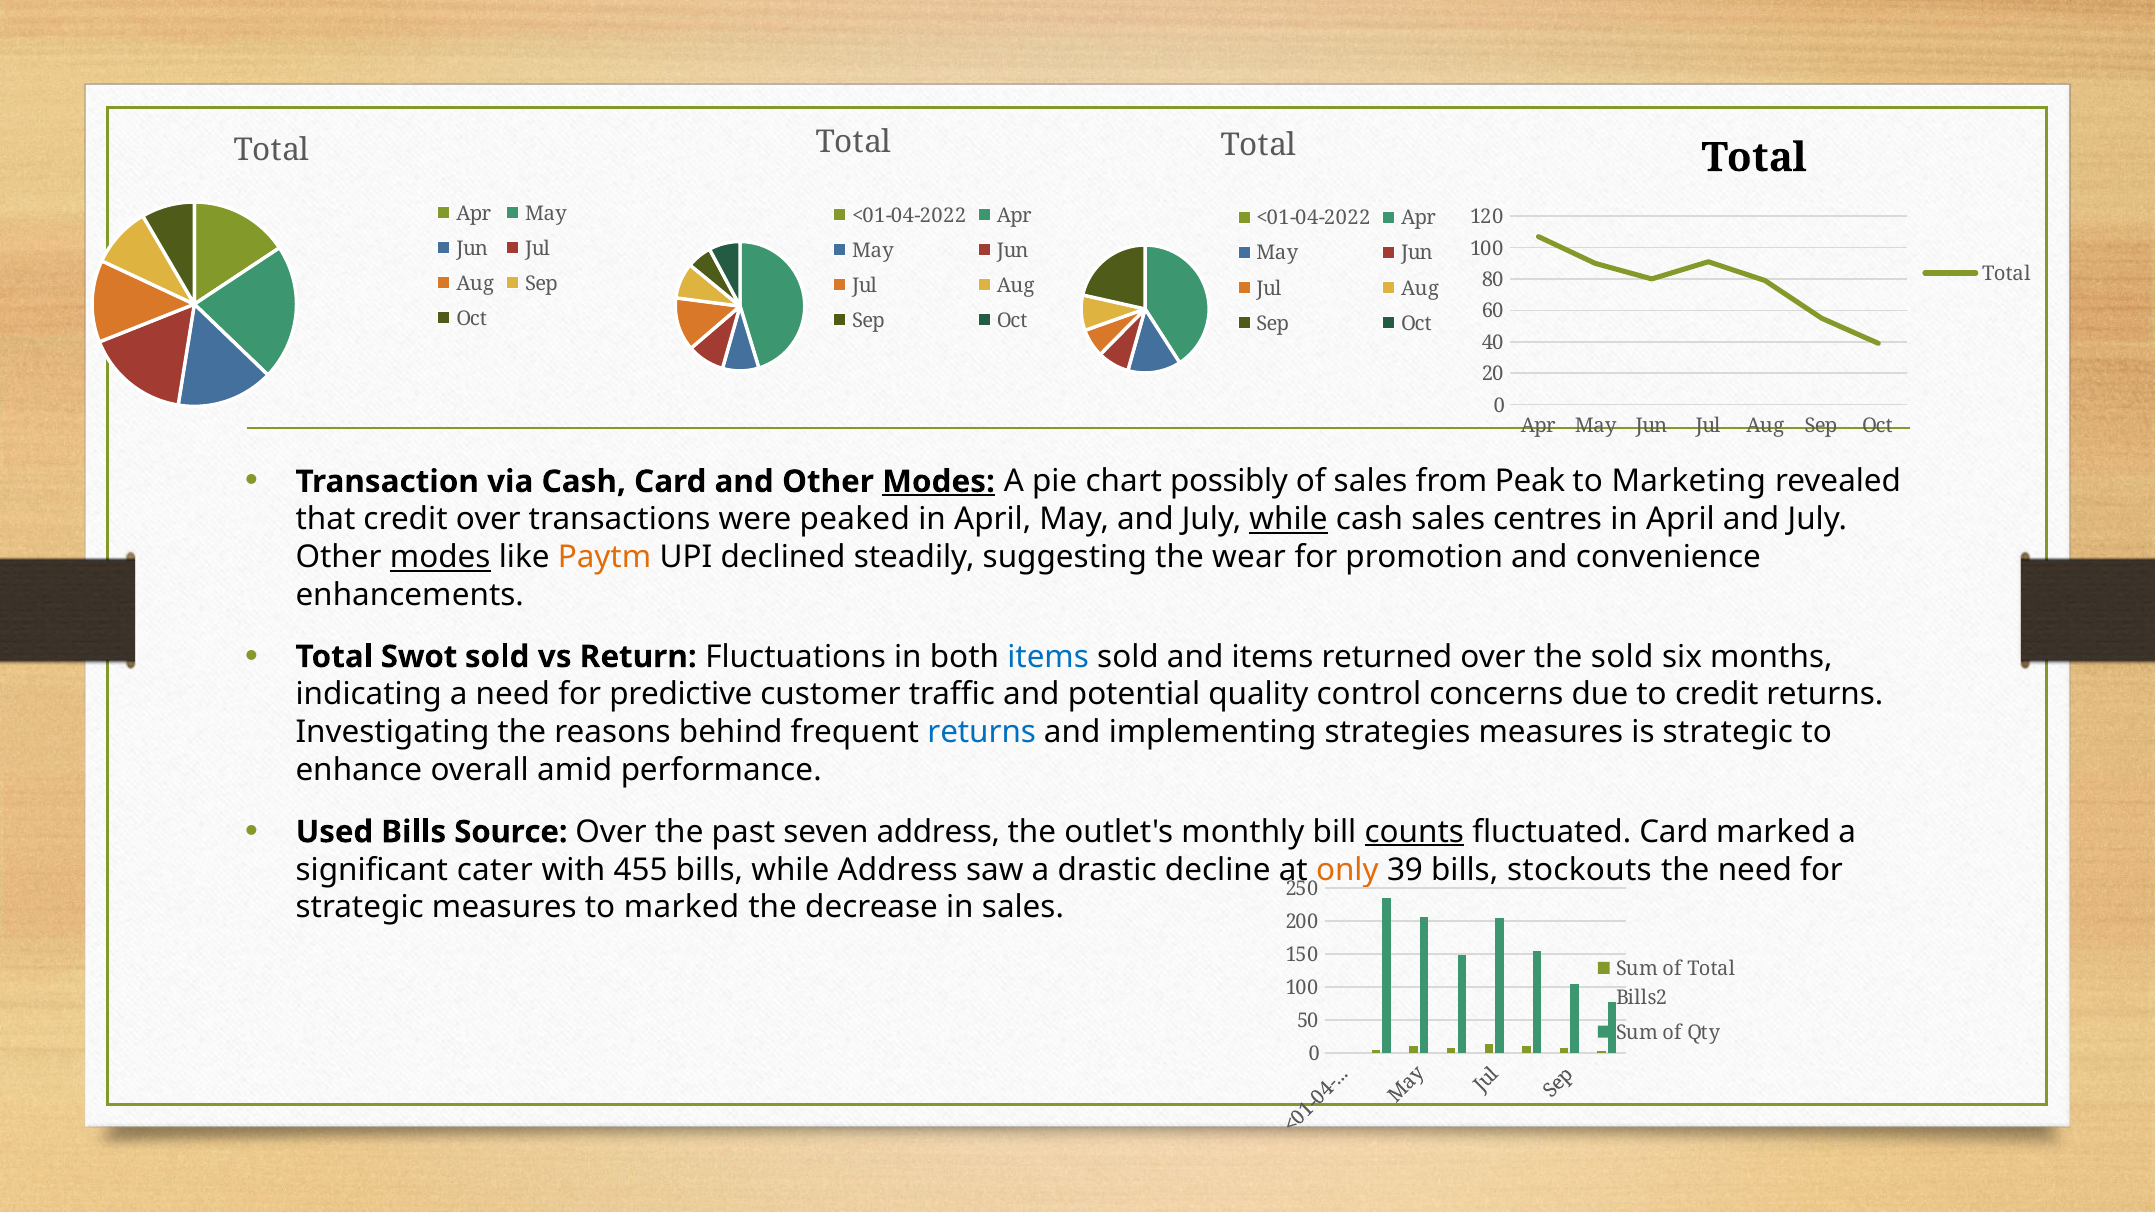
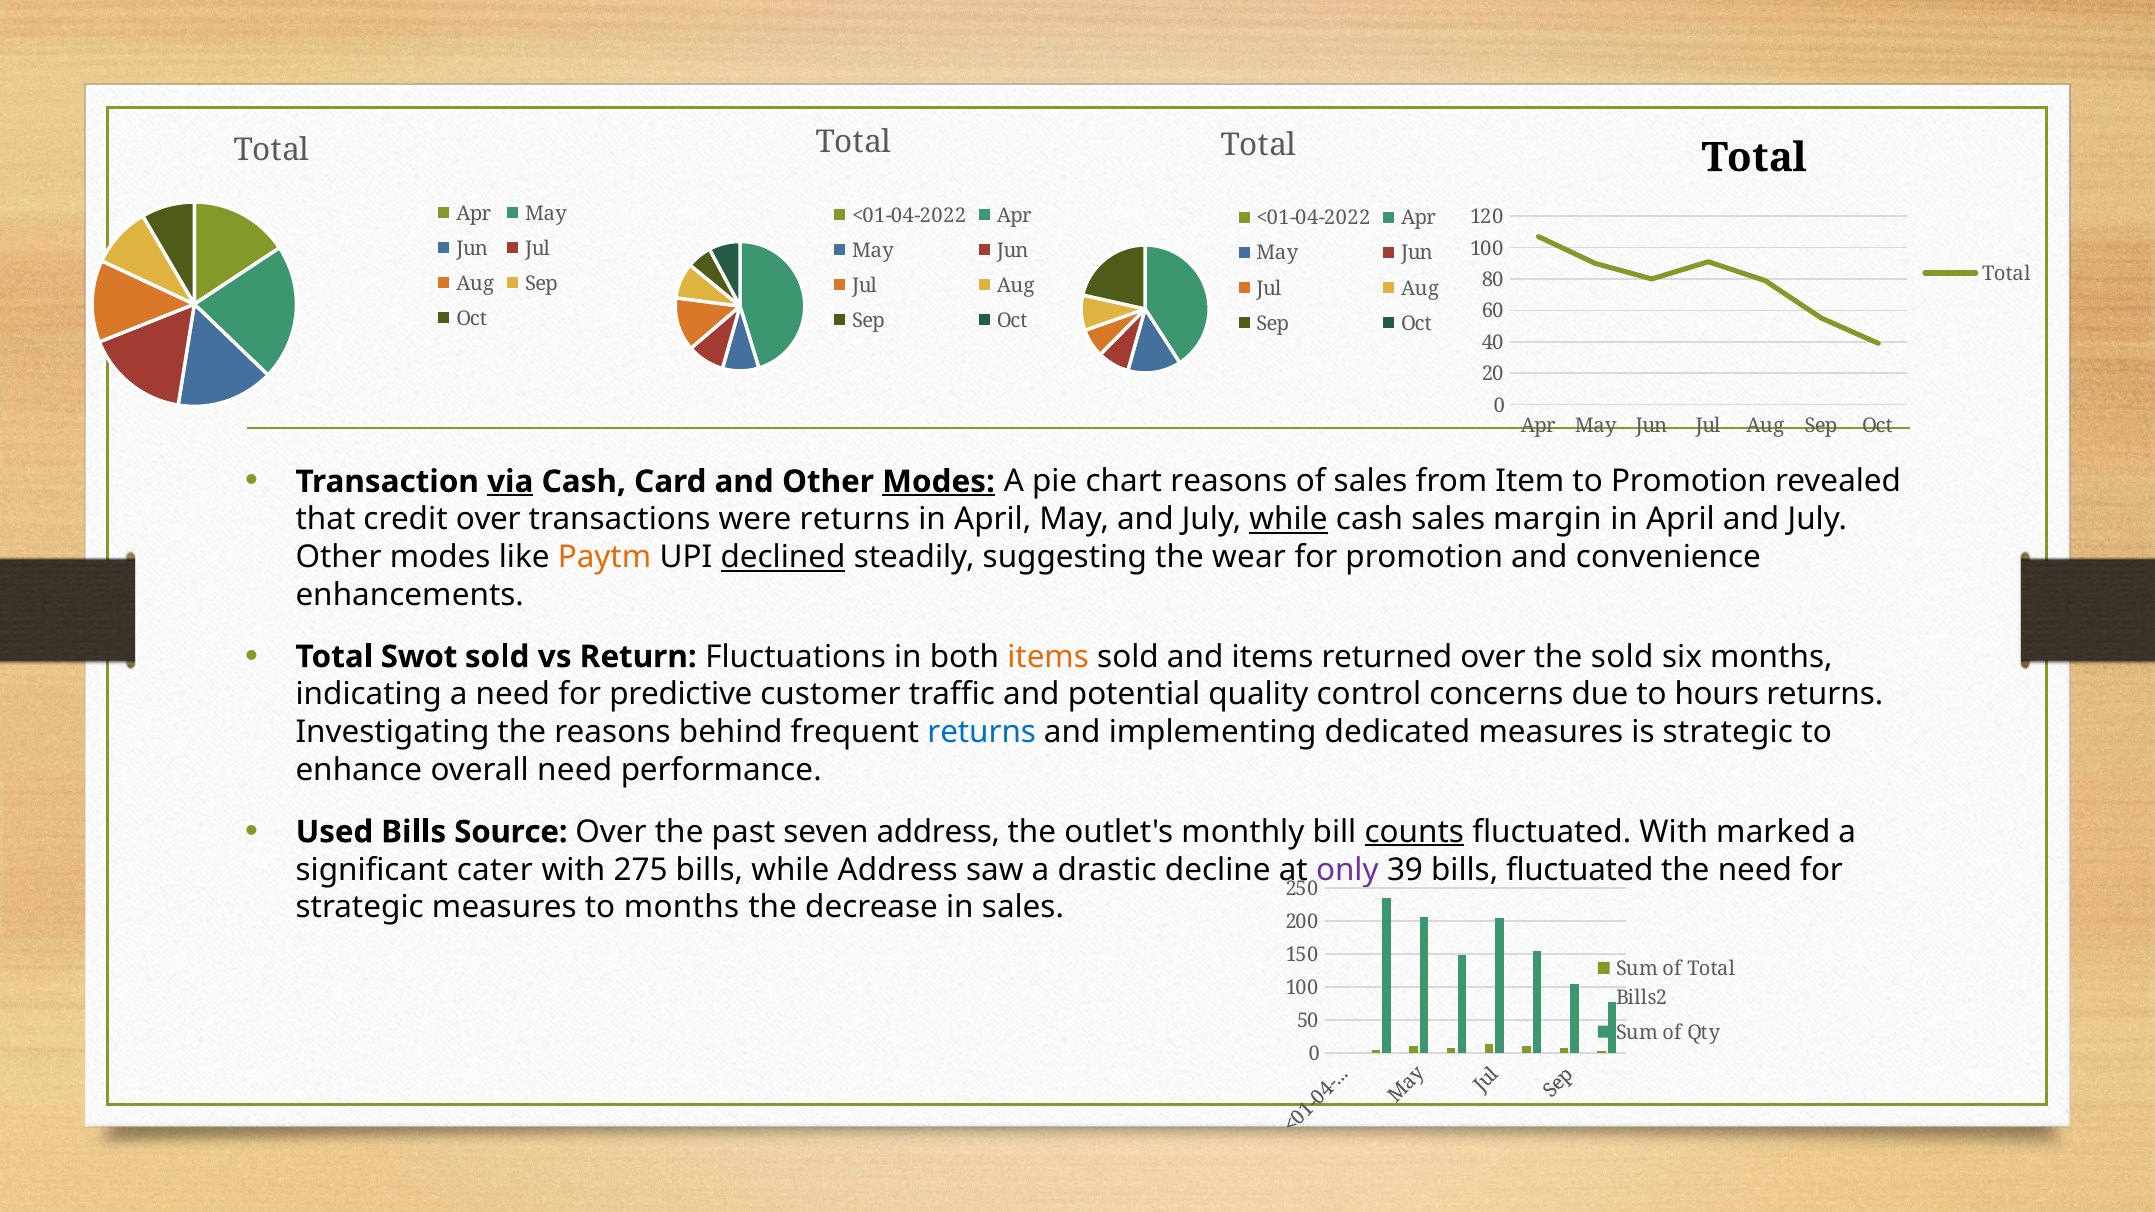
via underline: none -> present
chart possibly: possibly -> reasons
Peak: Peak -> Item
to Marketing: Marketing -> Promotion
were peaked: peaked -> returns
centres: centres -> margin
modes at (440, 557) underline: present -> none
declined underline: none -> present
items at (1048, 657) colour: blue -> orange
to credit: credit -> hours
strategies: strategies -> dedicated
overall amid: amid -> need
fluctuated Card: Card -> With
455: 455 -> 275
only colour: orange -> purple
bills stockouts: stockouts -> fluctuated
to marked: marked -> months
